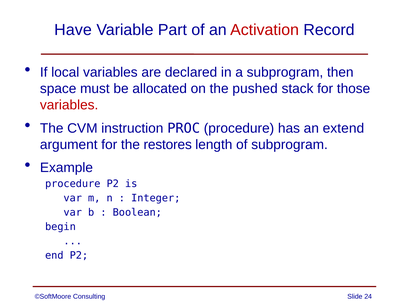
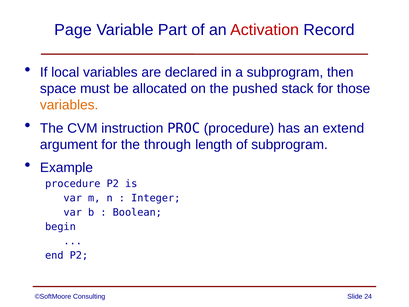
Have: Have -> Page
variables at (69, 105) colour: red -> orange
restores: restores -> through
